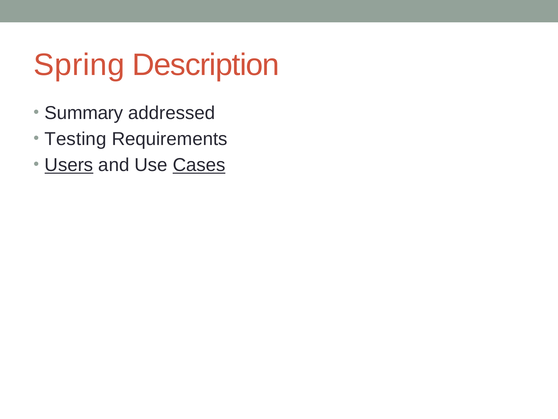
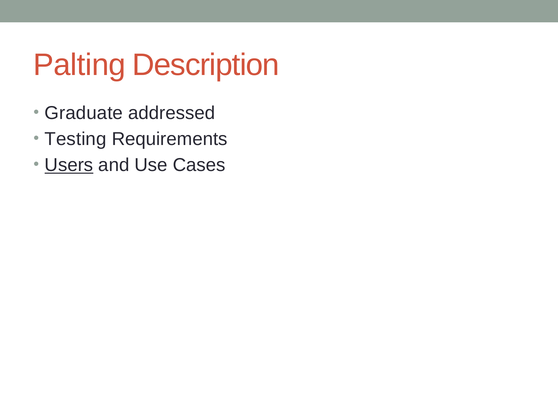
Spring: Spring -> Palting
Summary: Summary -> Graduate
Cases underline: present -> none
